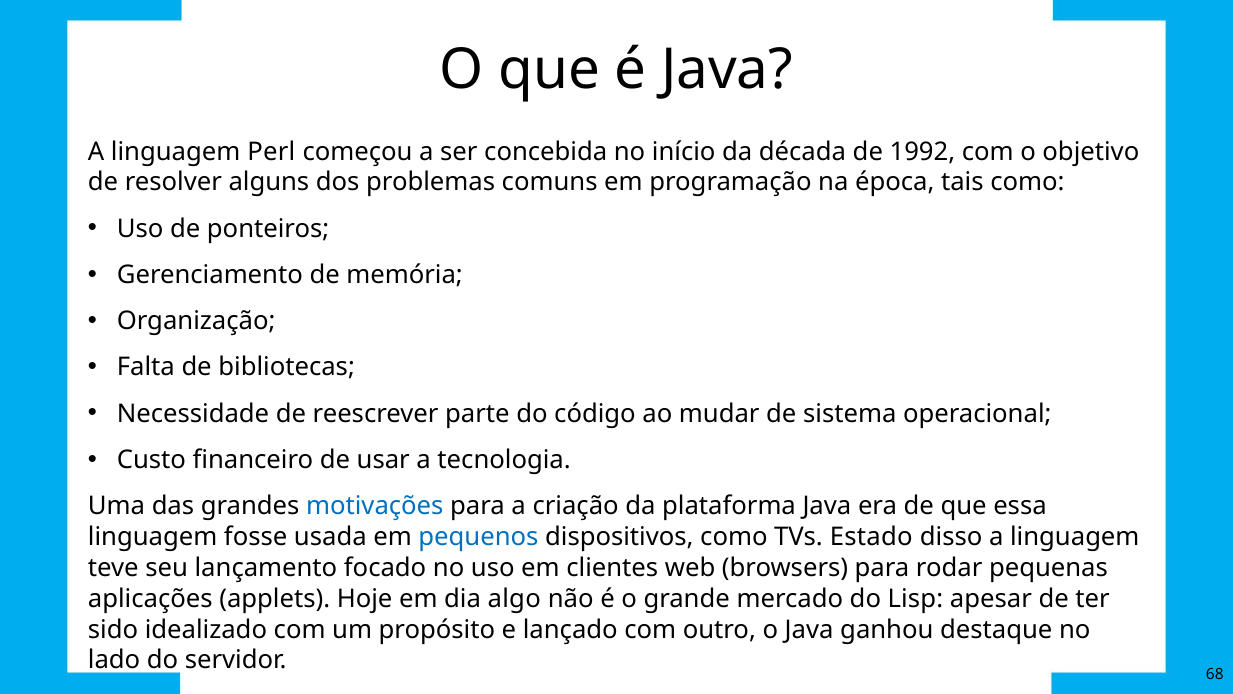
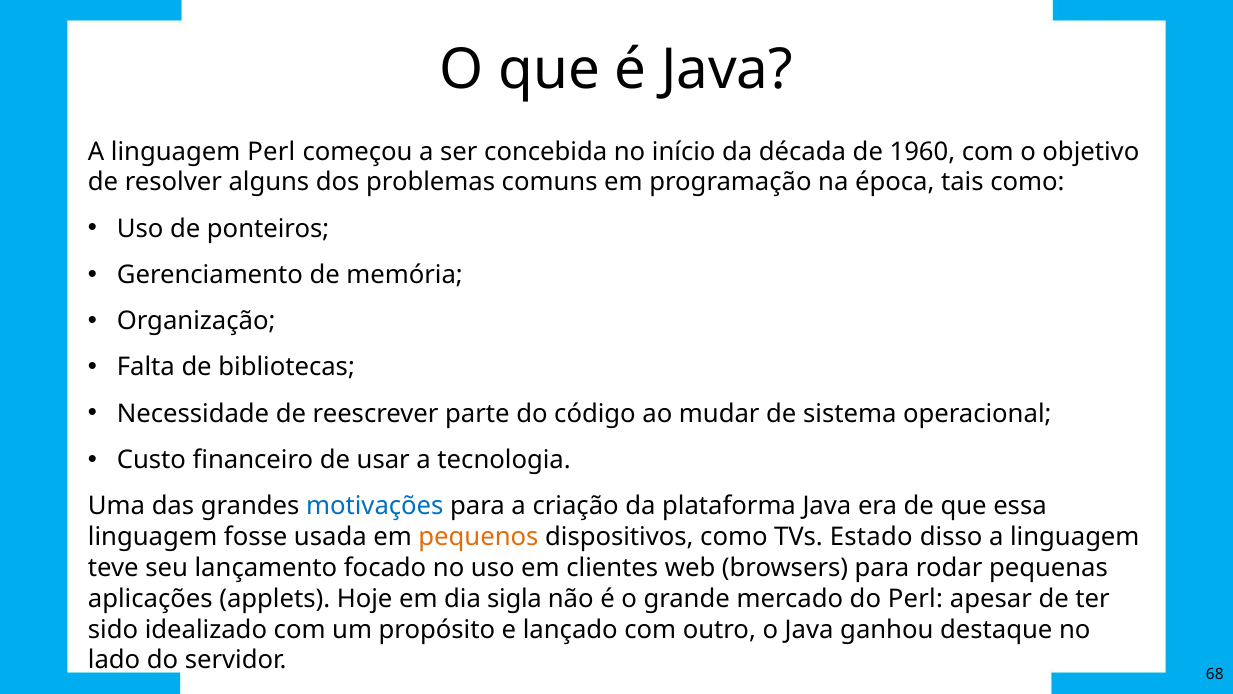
1992: 1992 -> 1960
pequenos colour: blue -> orange
algo: algo -> sigla
do Lisp: Lisp -> Perl
